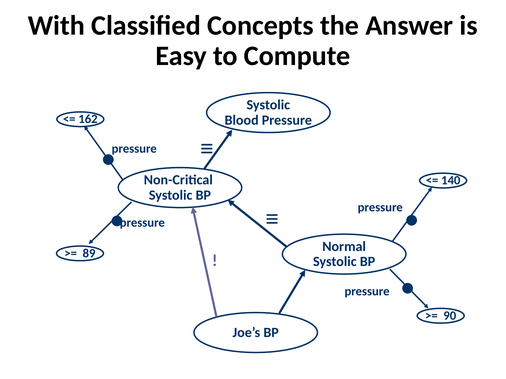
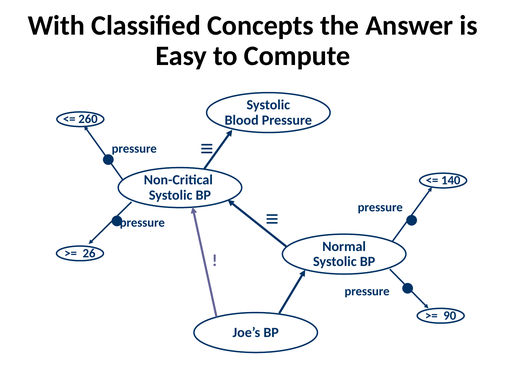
162: 162 -> 260
89: 89 -> 26
